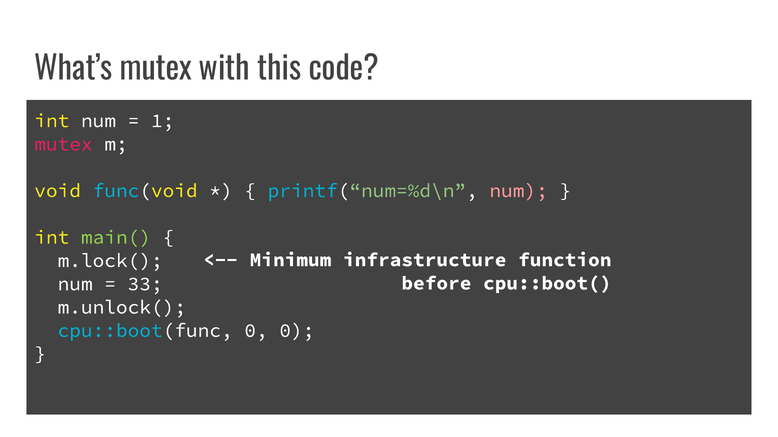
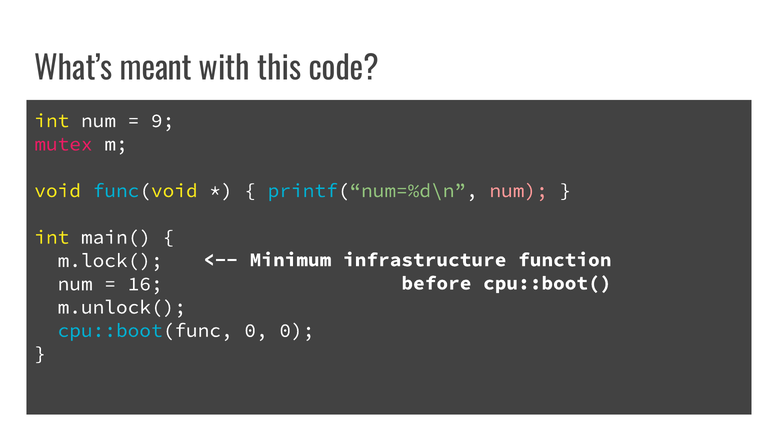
What’s mutex: mutex -> meant
1: 1 -> 9
main( colour: light green -> white
33: 33 -> 16
